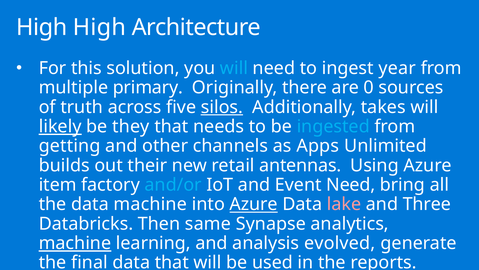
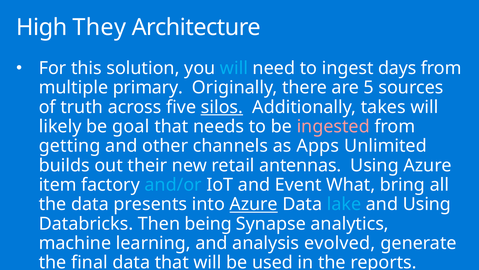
High High: High -> They
year: year -> days
0: 0 -> 5
likely underline: present -> none
they: they -> goal
ingested colour: light blue -> pink
Event Need: Need -> What
data machine: machine -> presents
lake colour: pink -> light blue
and Three: Three -> Using
same: same -> being
machine at (75, 243) underline: present -> none
